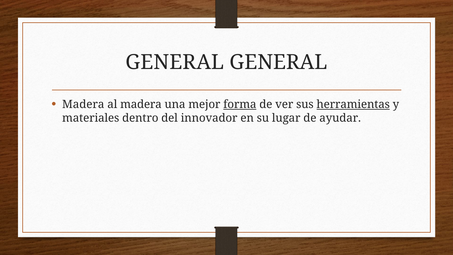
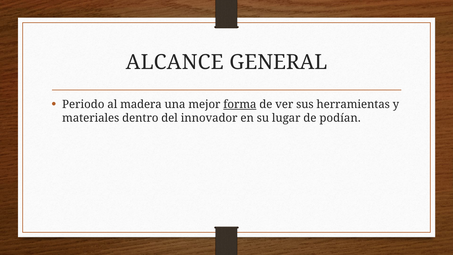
GENERAL at (175, 62): GENERAL -> ALCANCE
Madera at (83, 104): Madera -> Periodo
herramientas underline: present -> none
ayudar: ayudar -> podían
